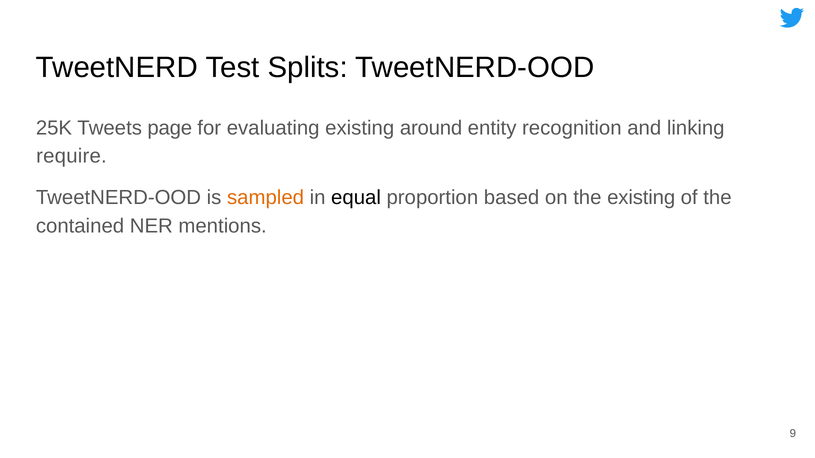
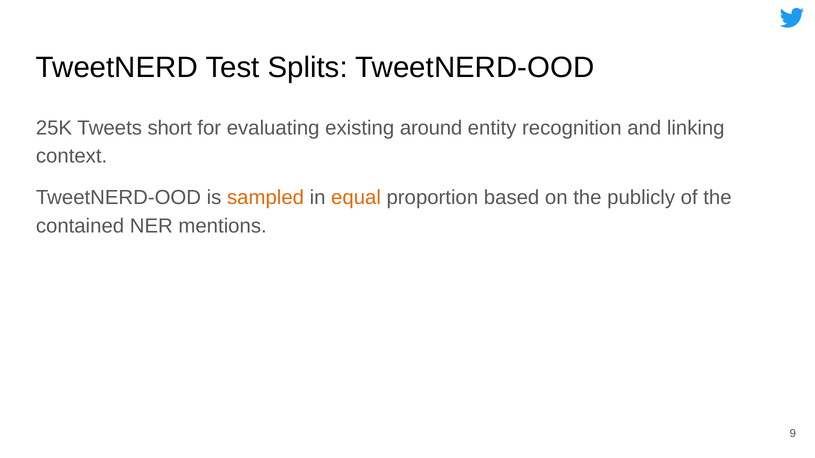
page: page -> short
require: require -> context
equal colour: black -> orange
the existing: existing -> publicly
